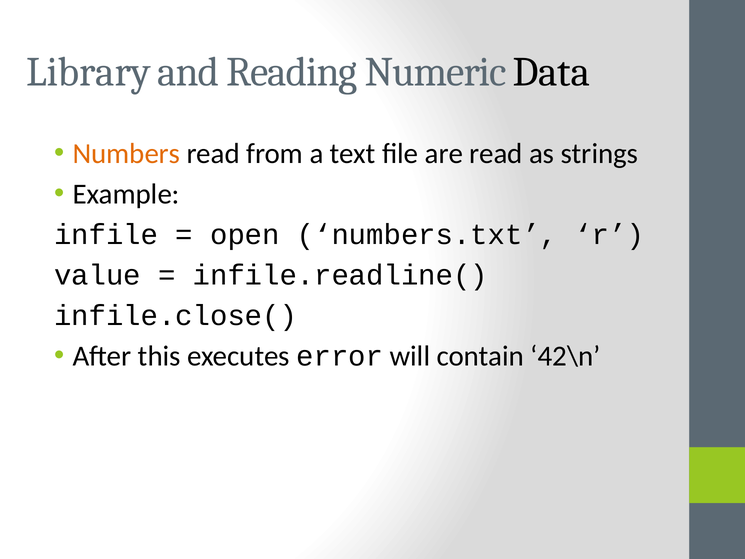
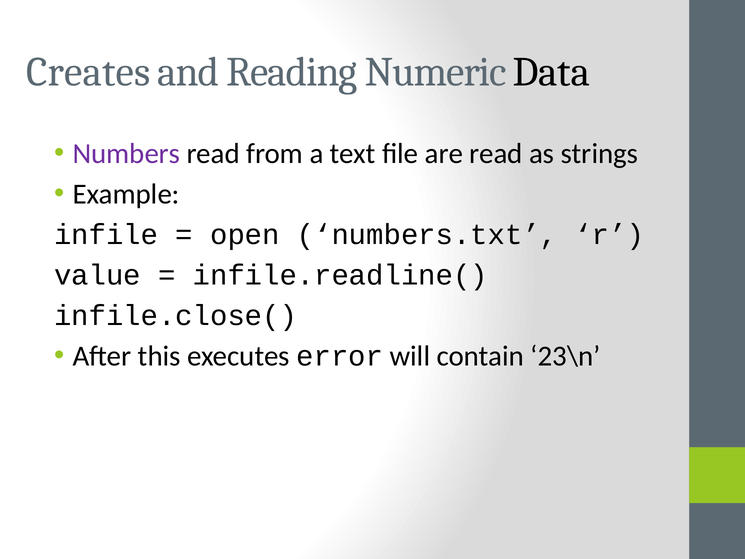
Library: Library -> Creates
Numbers colour: orange -> purple
42\n: 42\n -> 23\n
